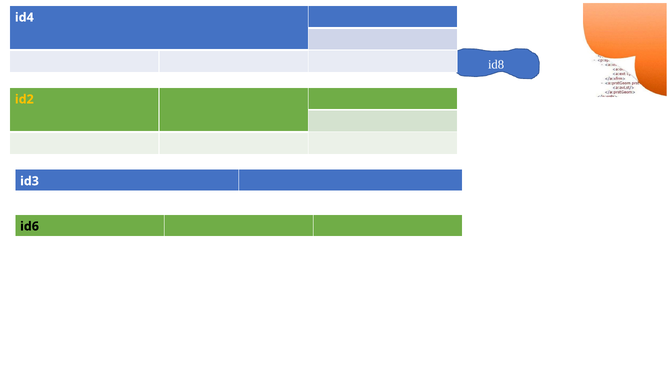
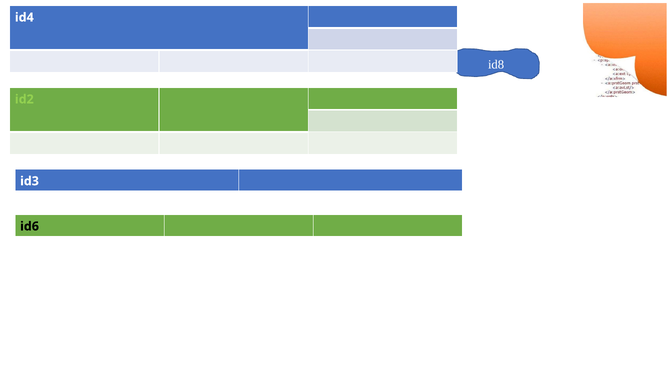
id2 colour: yellow -> light green
